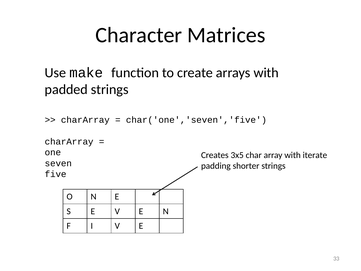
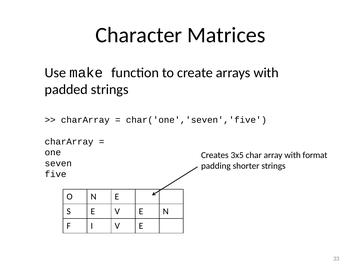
iterate: iterate -> format
